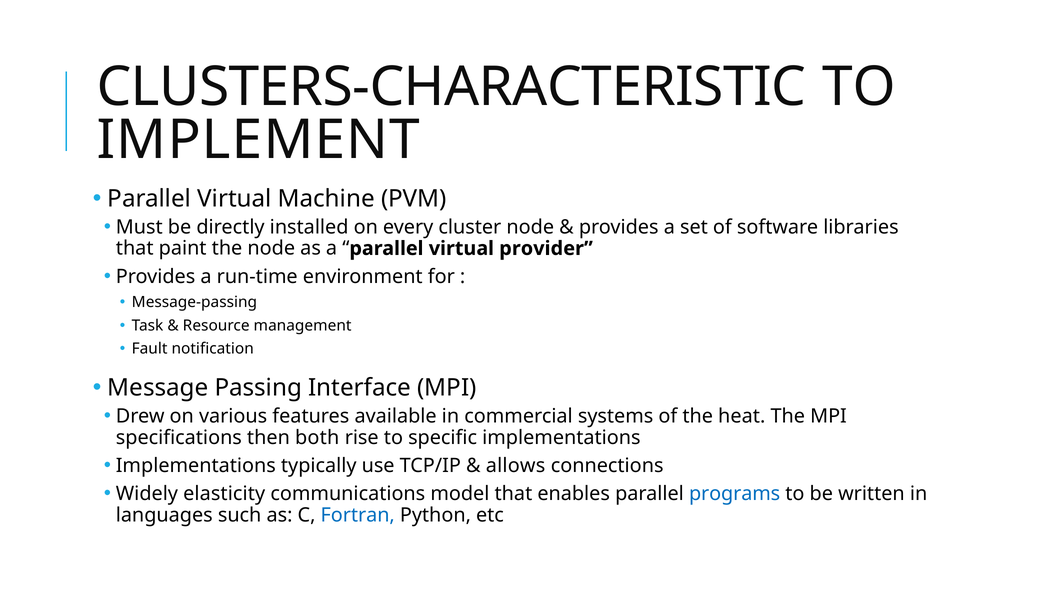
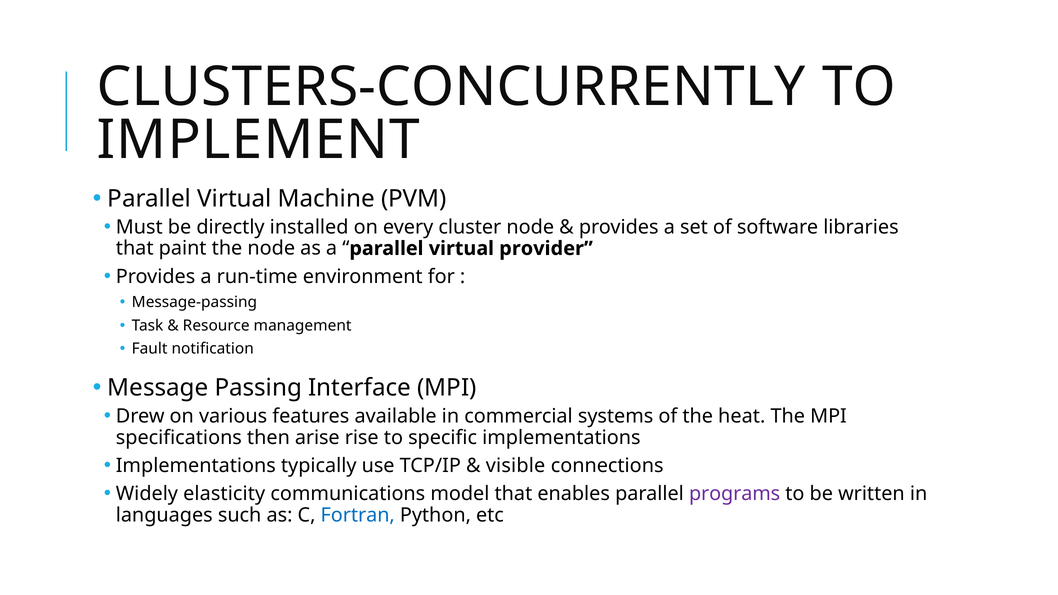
CLUSTERS-CHARACTERISTIC: CLUSTERS-CHARACTERISTIC -> CLUSTERS-CONCURRENTLY
both: both -> arise
allows: allows -> visible
programs colour: blue -> purple
